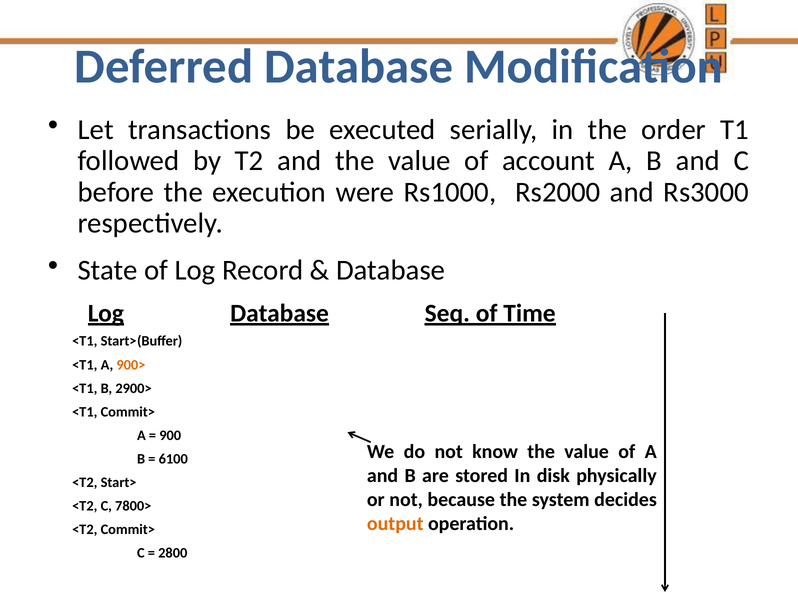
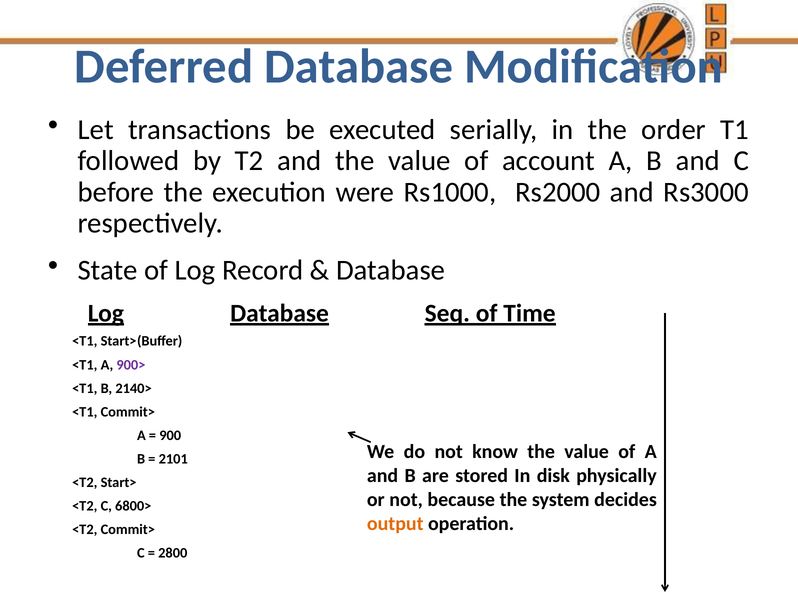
900> colour: orange -> purple
2900>: 2900> -> 2140>
6100: 6100 -> 2101
7800>: 7800> -> 6800>
